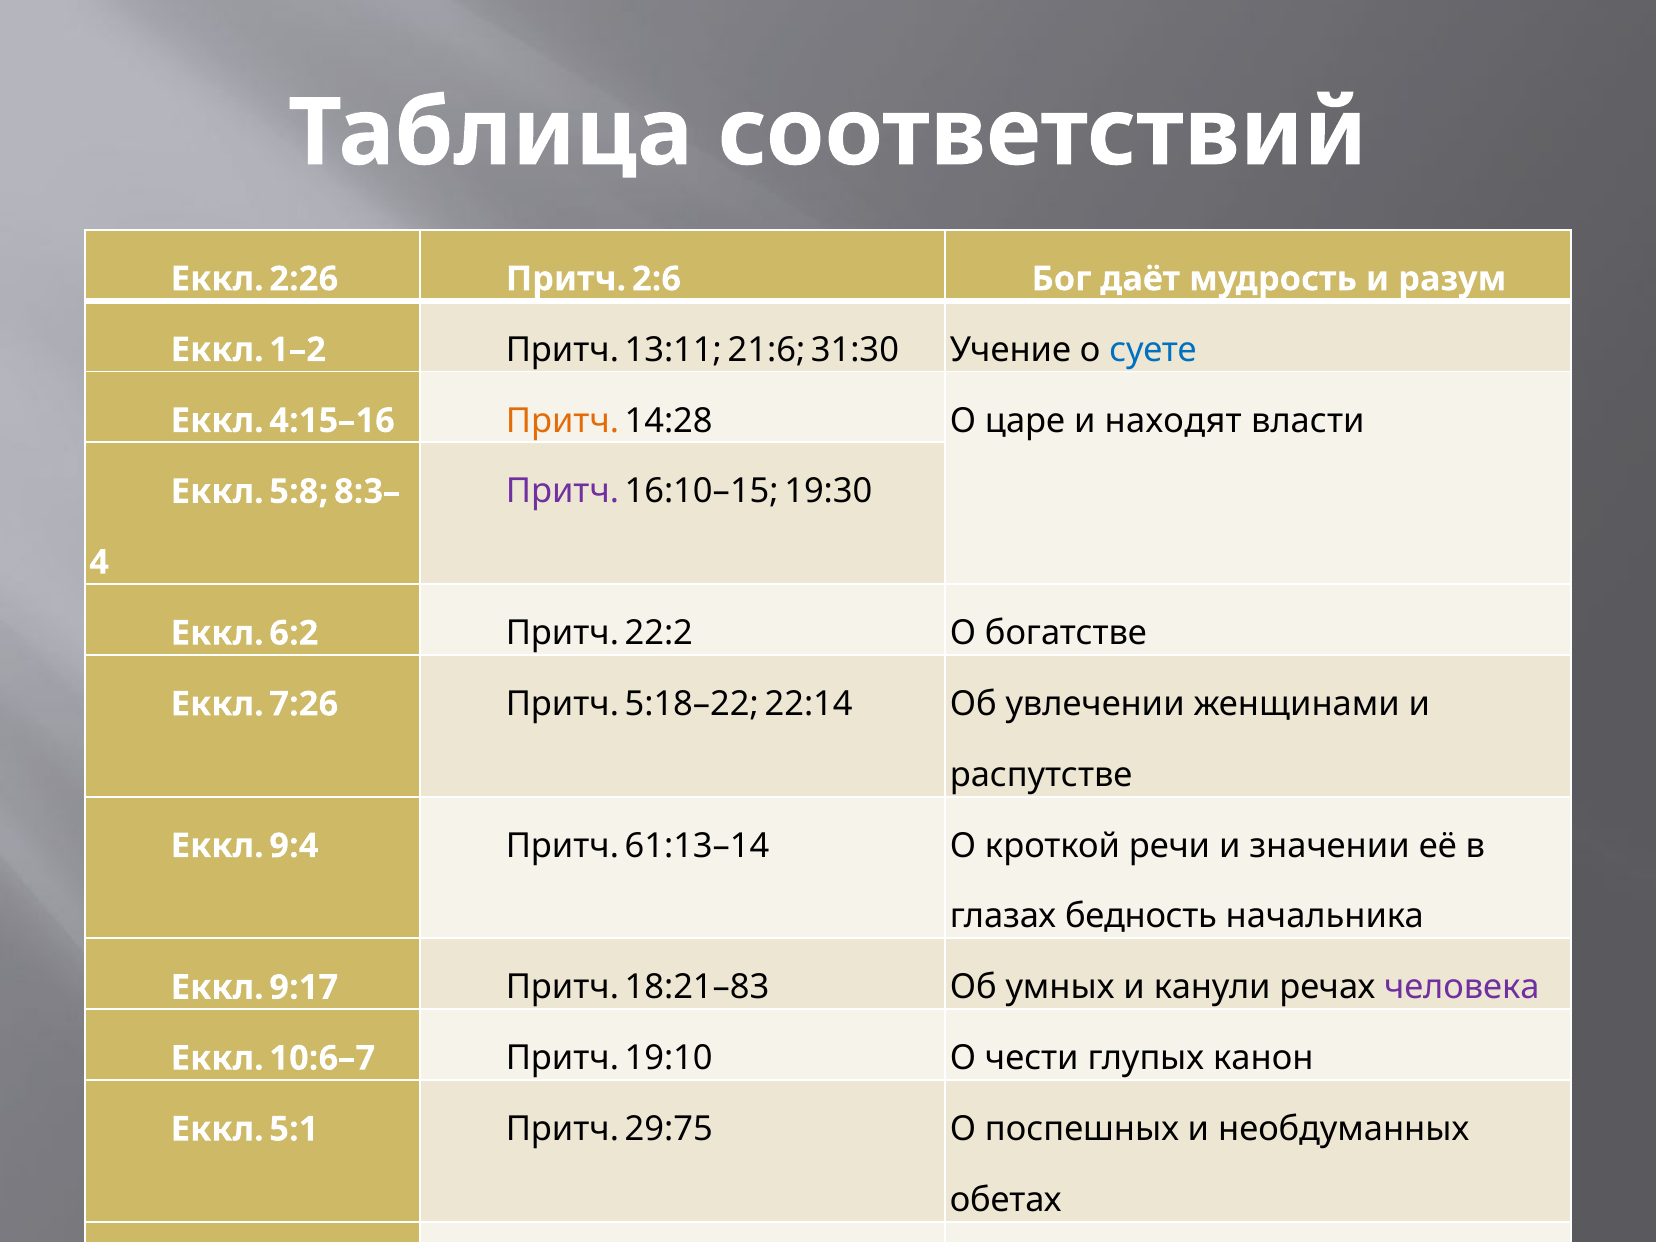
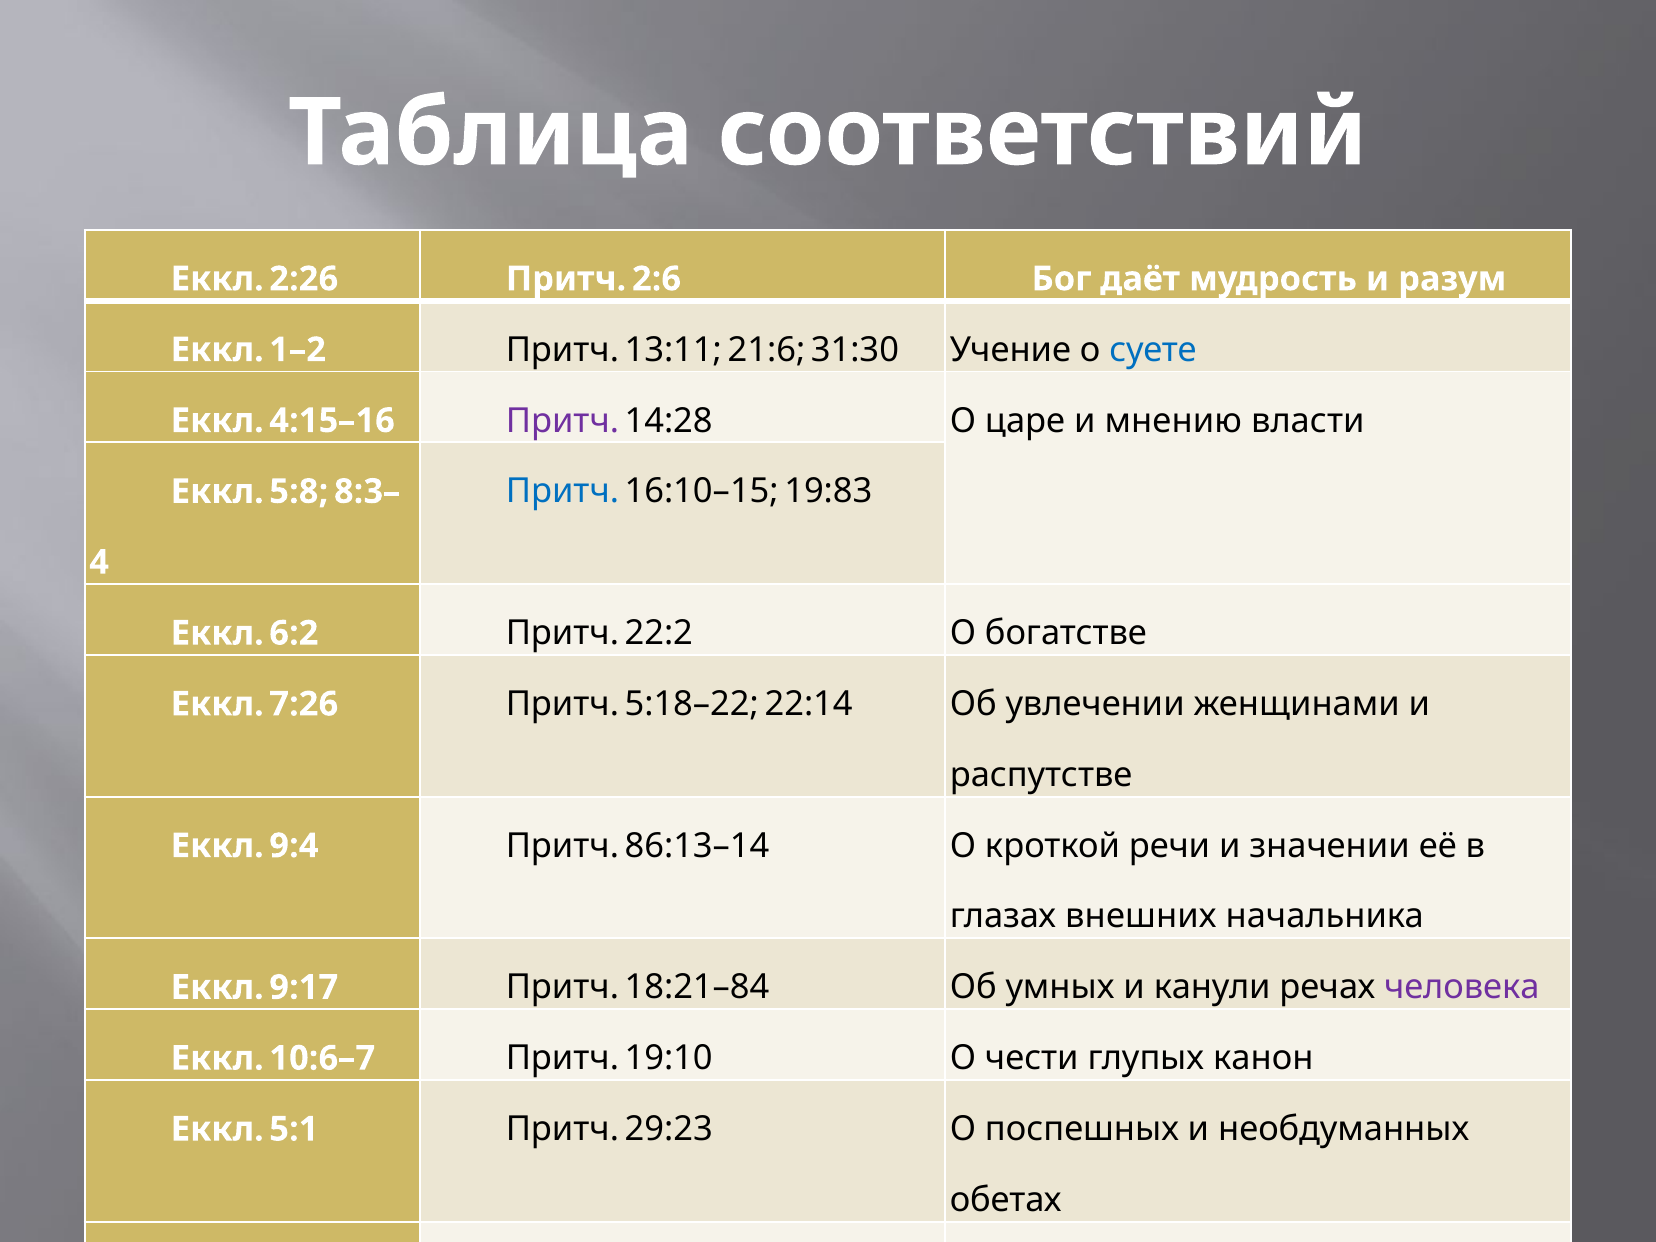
Притч at (562, 421) colour: orange -> purple
находят: находят -> мнению
Притч at (562, 492) colour: purple -> blue
19:30: 19:30 -> 19:83
61:13–14: 61:13–14 -> 86:13–14
бедность: бедность -> внешних
18:21–83: 18:21–83 -> 18:21–84
29:75: 29:75 -> 29:23
